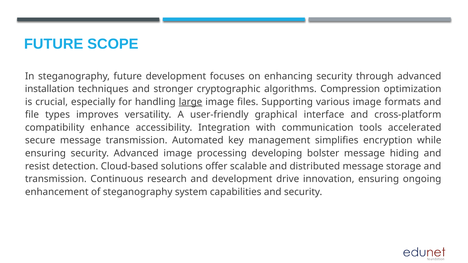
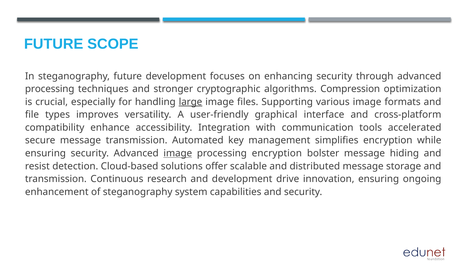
installation at (50, 89): installation -> processing
image at (178, 153) underline: none -> present
processing developing: developing -> encryption
